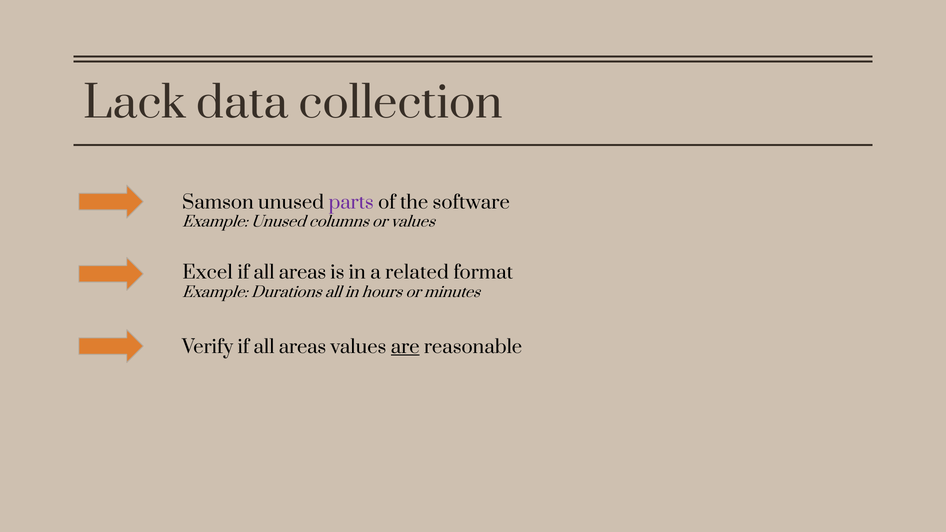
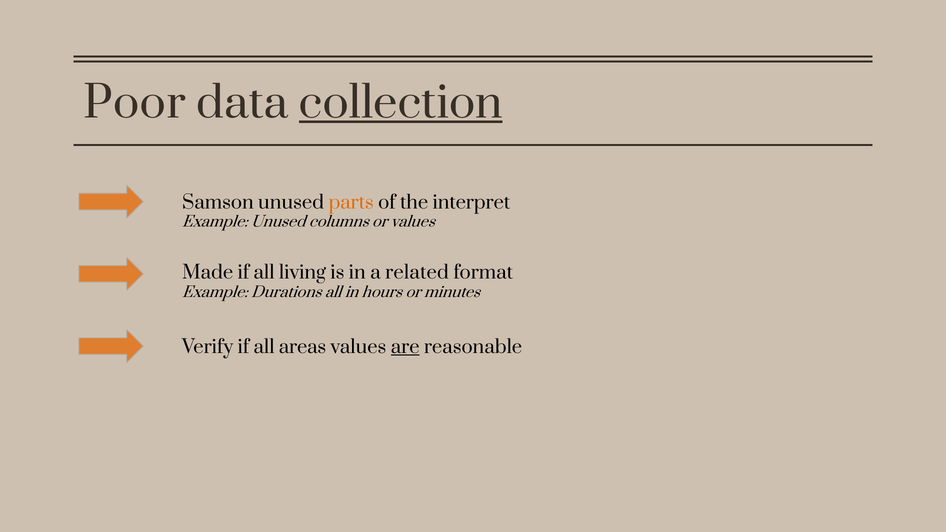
Lack: Lack -> Poor
collection underline: none -> present
parts colour: purple -> orange
software: software -> interpret
Excel: Excel -> Made
areas at (302, 273): areas -> living
